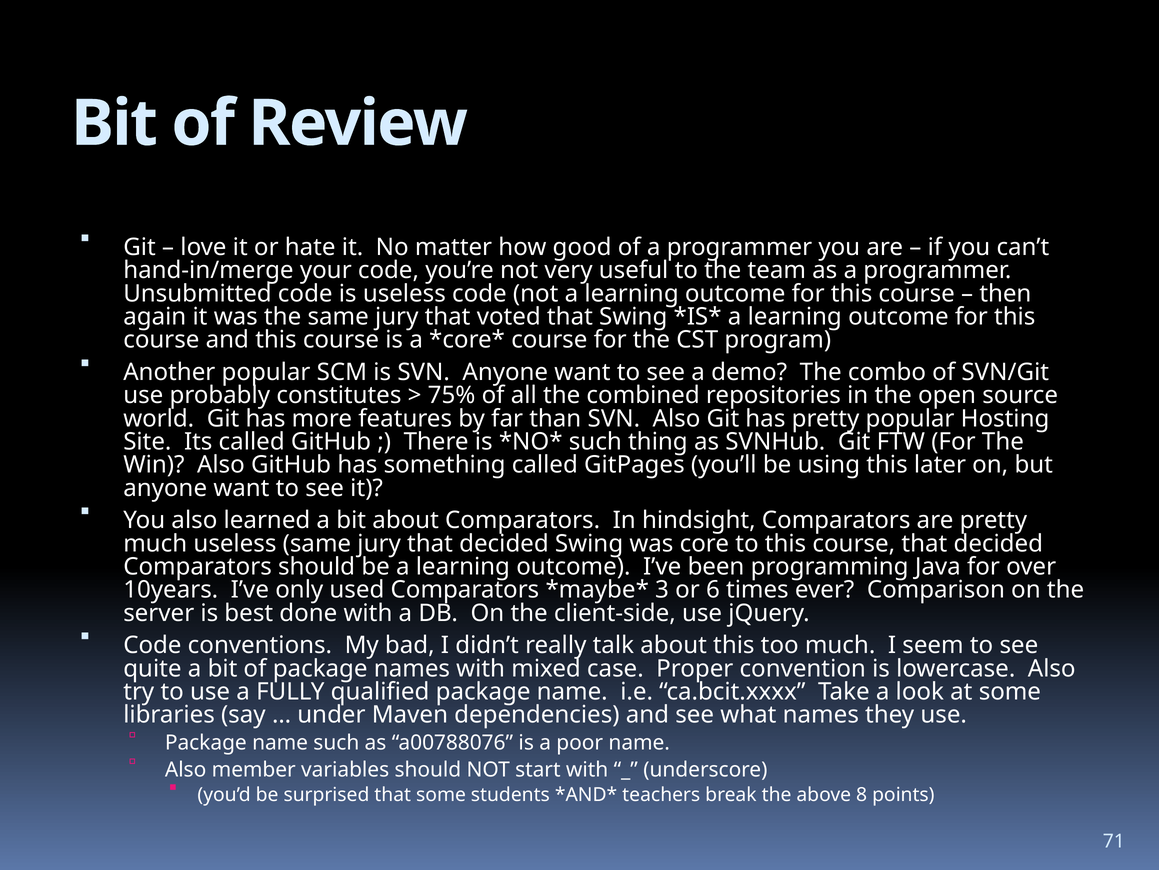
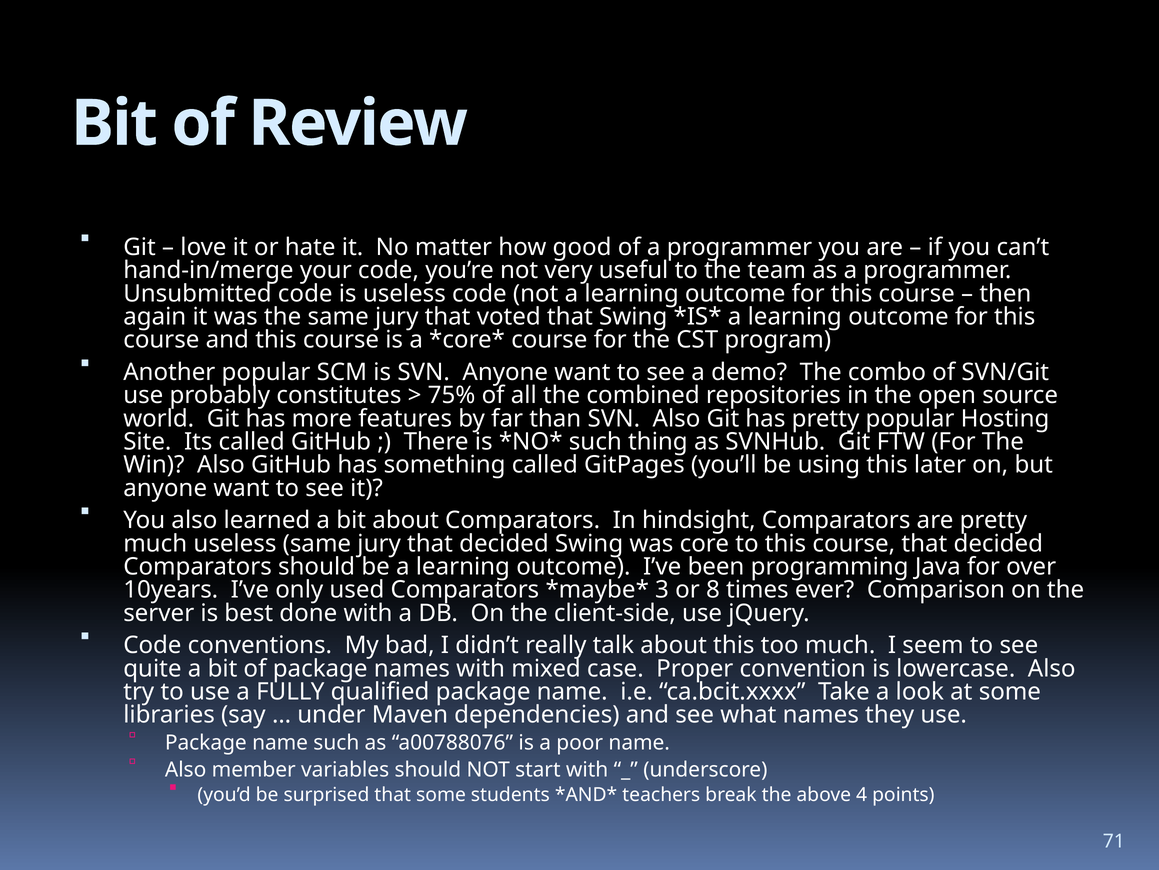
6: 6 -> 8
8: 8 -> 4
